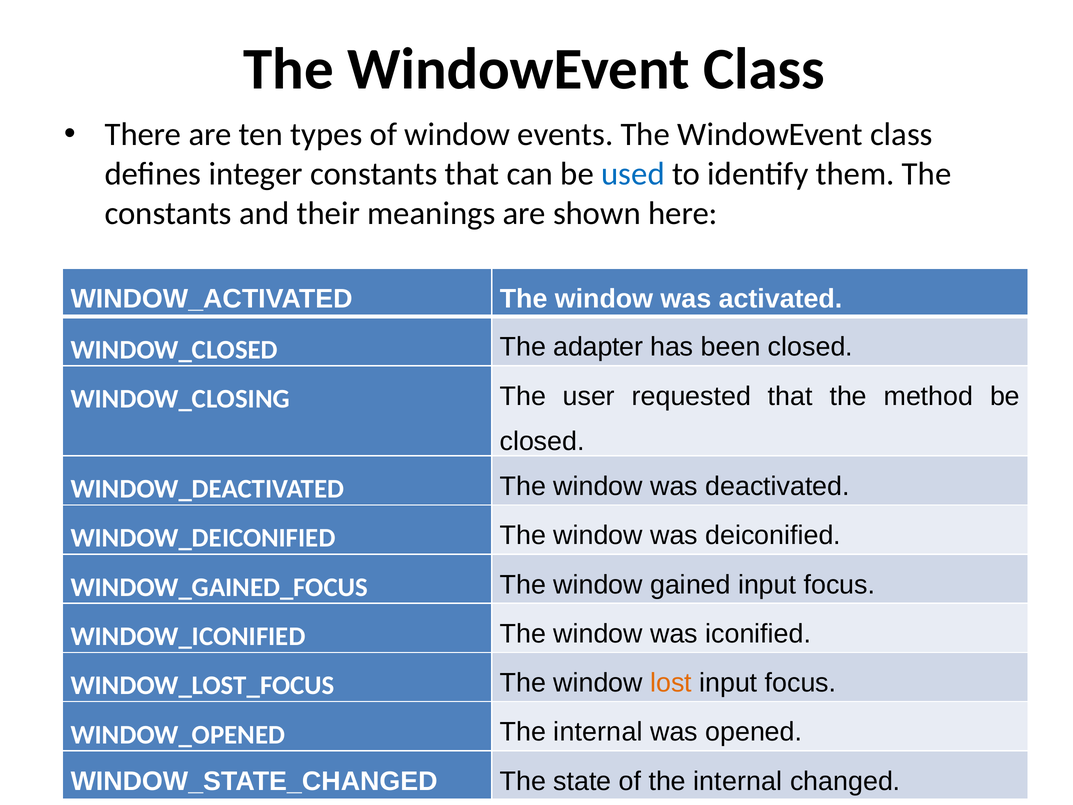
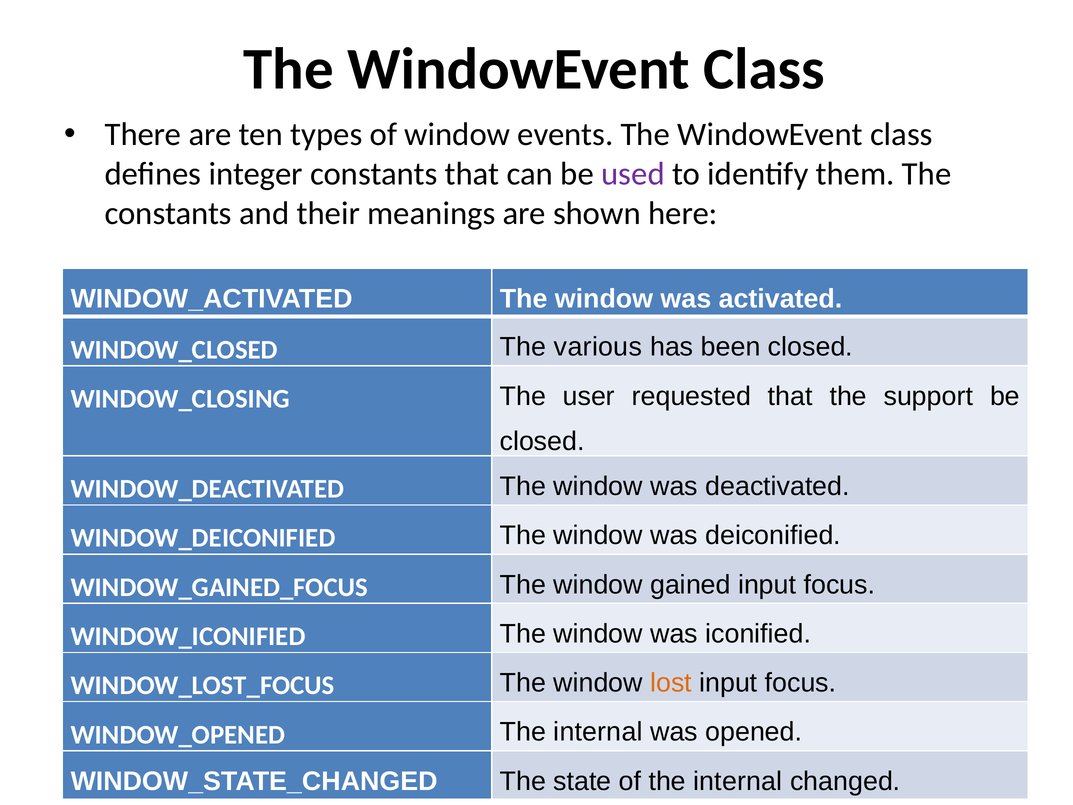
used colour: blue -> purple
adapter: adapter -> various
method: method -> support
